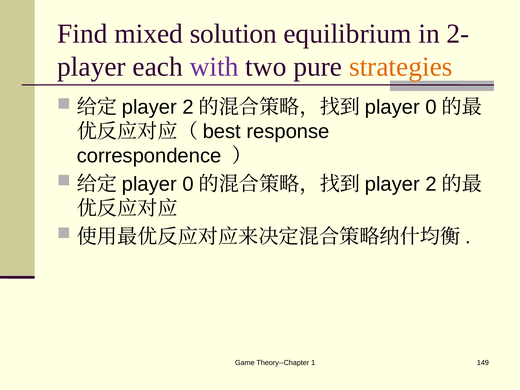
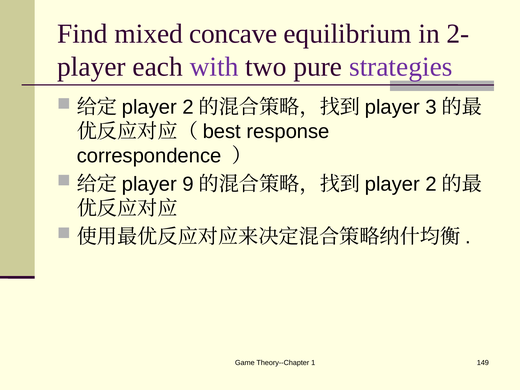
solution: solution -> concave
strategies colour: orange -> purple
0 at (431, 107): 0 -> 3
0 at (188, 184): 0 -> 9
